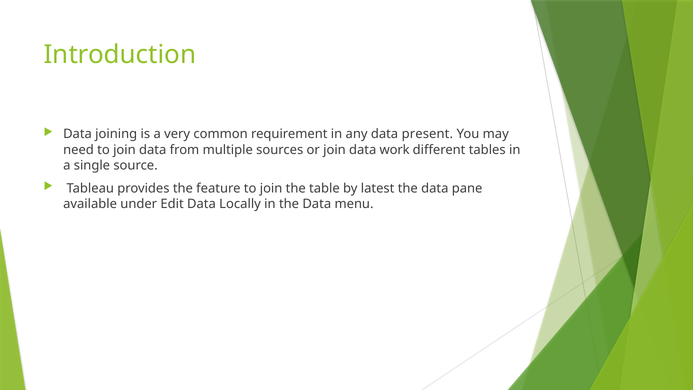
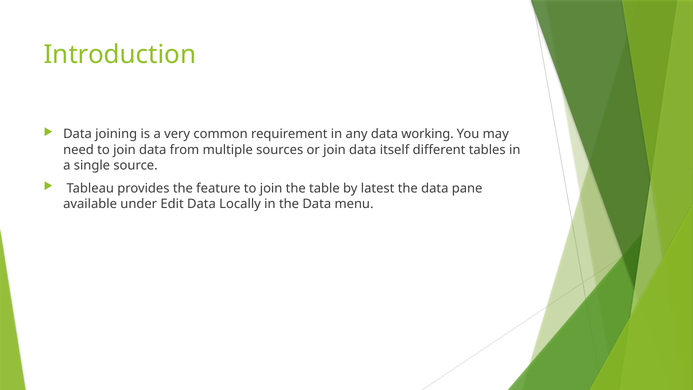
present: present -> working
work: work -> itself
